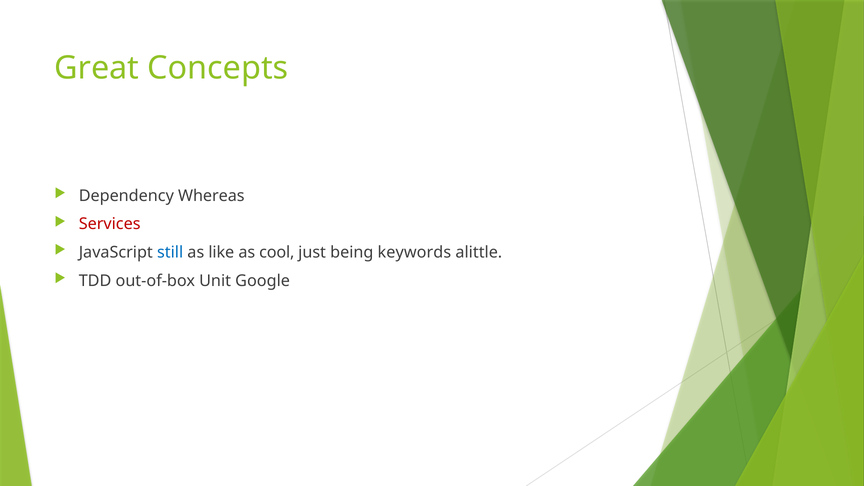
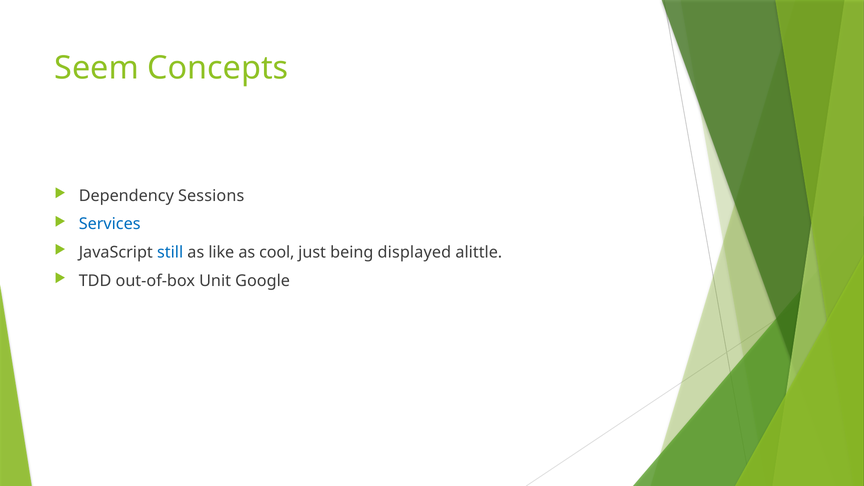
Great: Great -> Seem
Whereas: Whereas -> Sessions
Services colour: red -> blue
keywords: keywords -> displayed
